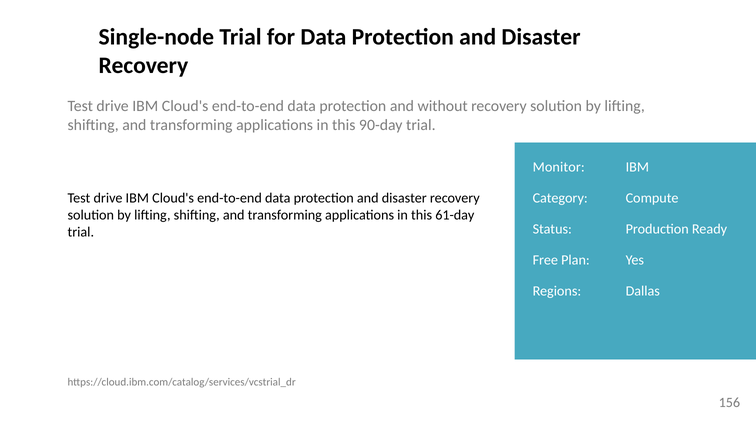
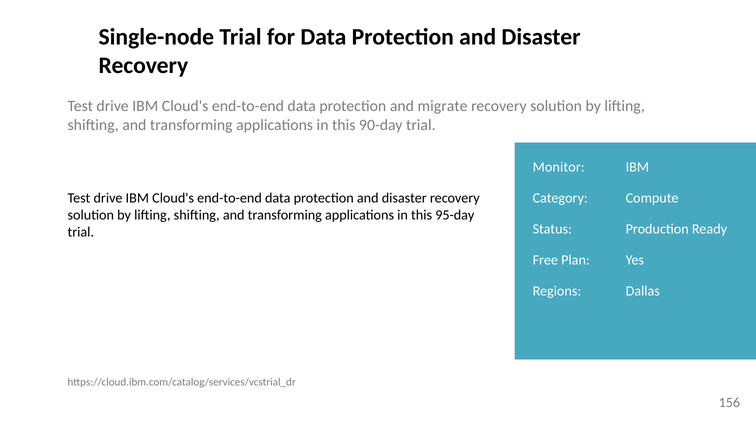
without: without -> migrate
61-day: 61-day -> 95-day
